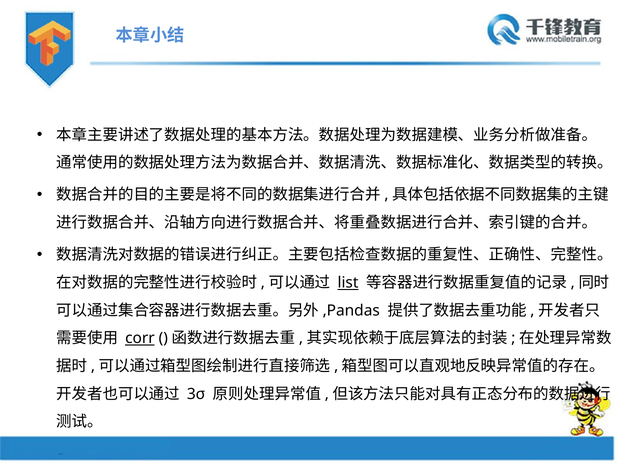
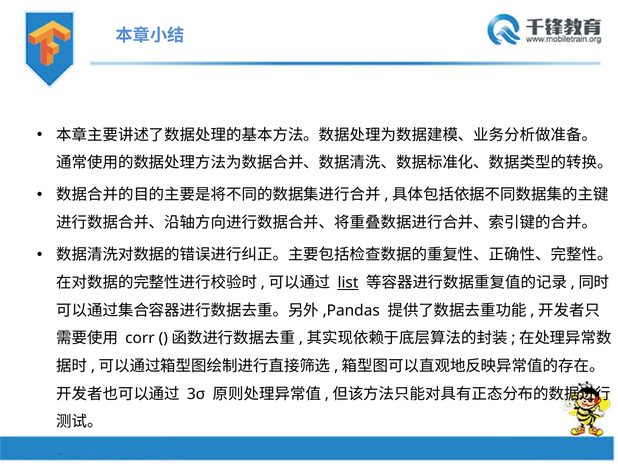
corr underline: present -> none
